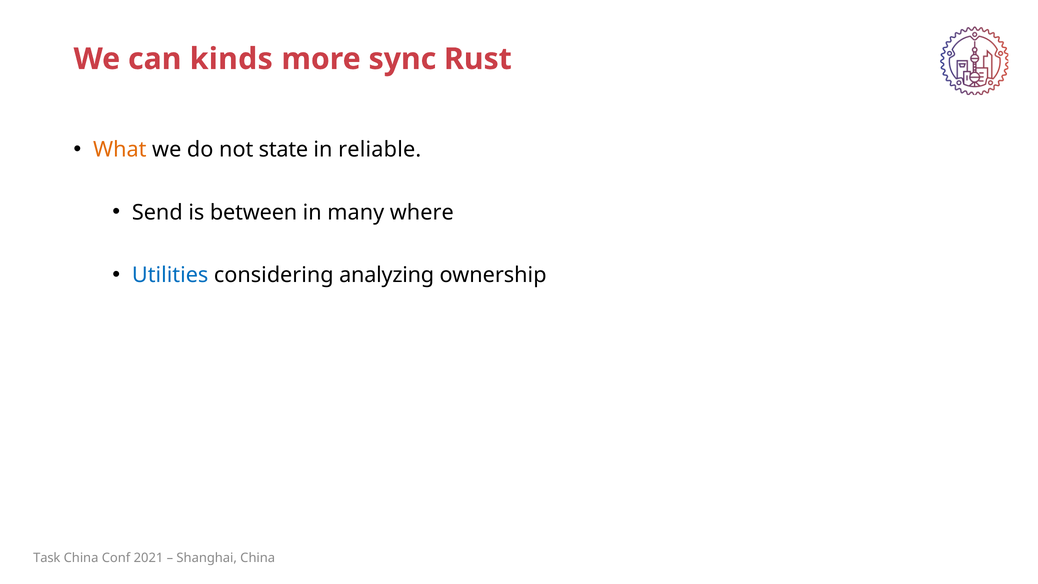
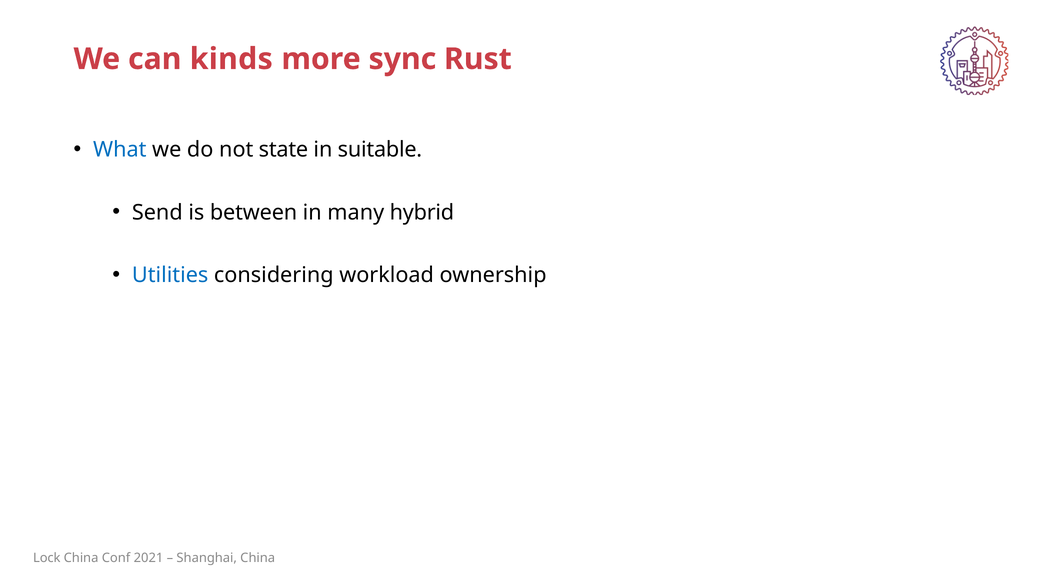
What colour: orange -> blue
reliable: reliable -> suitable
where: where -> hybrid
analyzing: analyzing -> workload
Task: Task -> Lock
